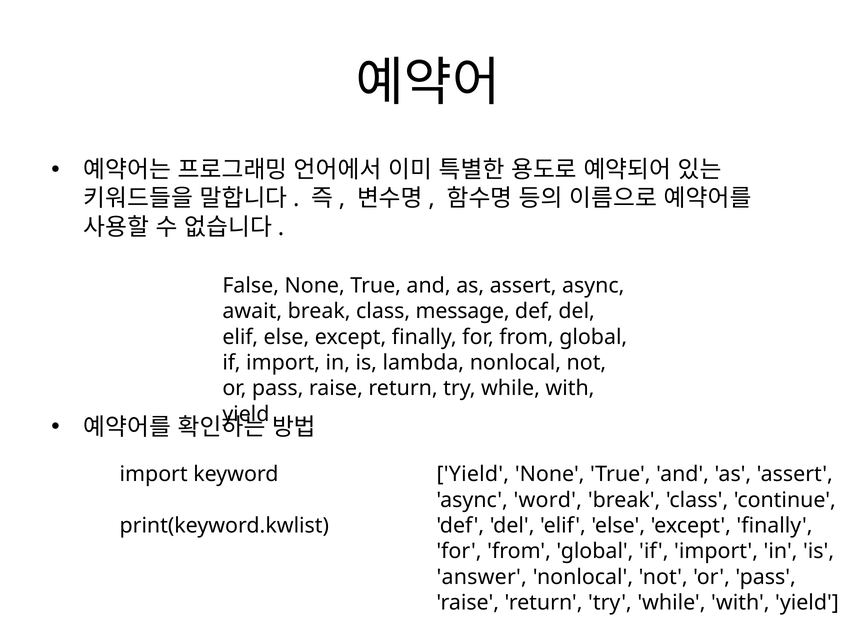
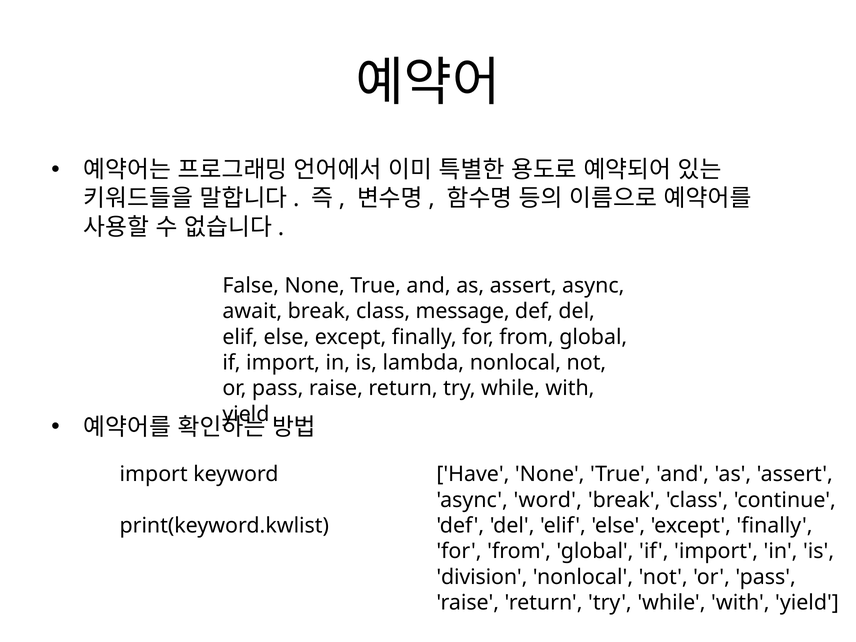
Yield at (473, 474): Yield -> Have
answer: answer -> division
